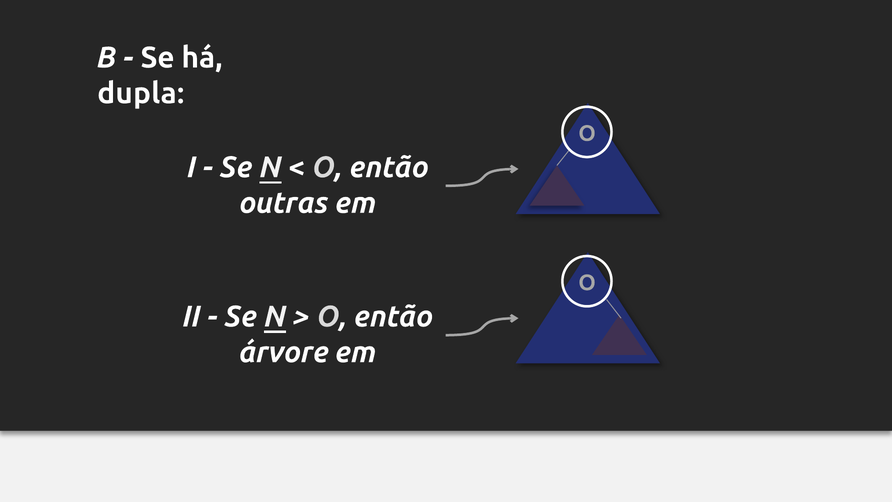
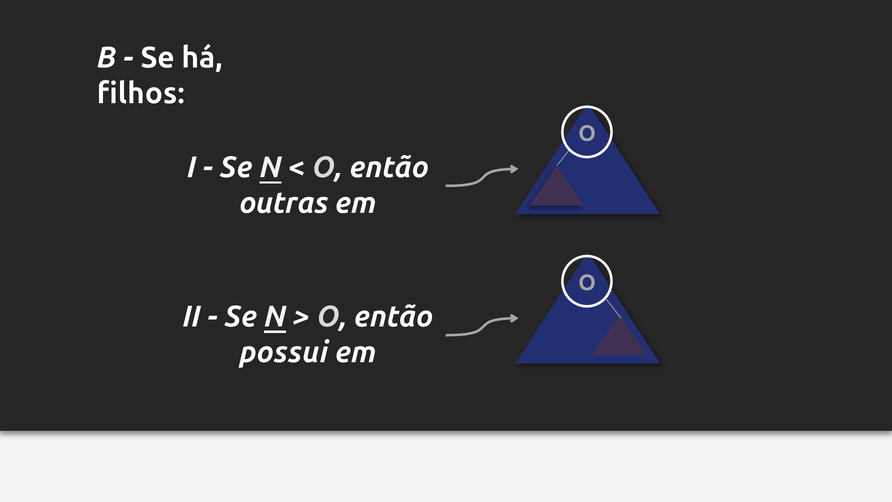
dupla: dupla -> filhos
árvore: árvore -> possui
